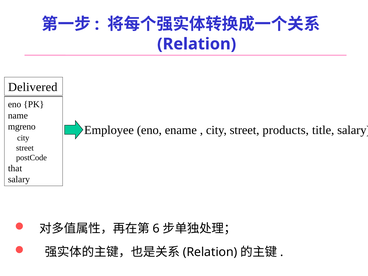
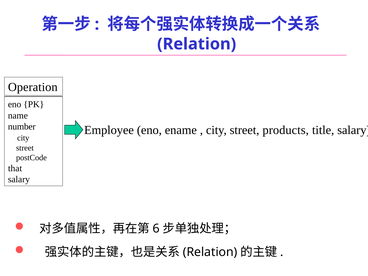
Delivered: Delivered -> Operation
mgreno: mgreno -> number
